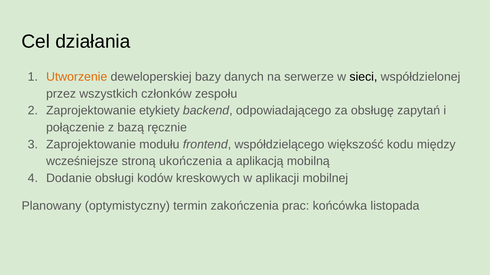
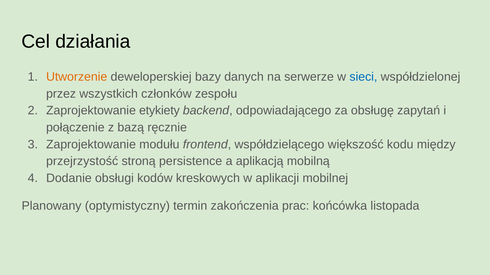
sieci colour: black -> blue
wcześniejsze: wcześniejsze -> przejrzystość
ukończenia: ukończenia -> persistence
